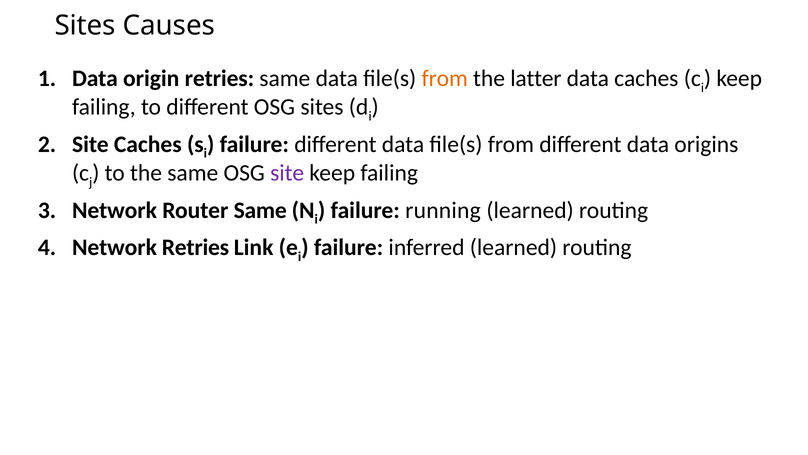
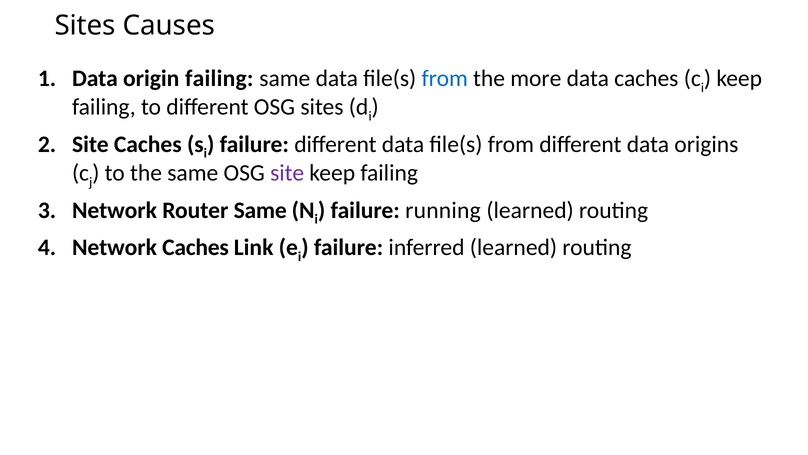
origin retries: retries -> failing
from at (445, 78) colour: orange -> blue
latter: latter -> more
Network Retries: Retries -> Caches
